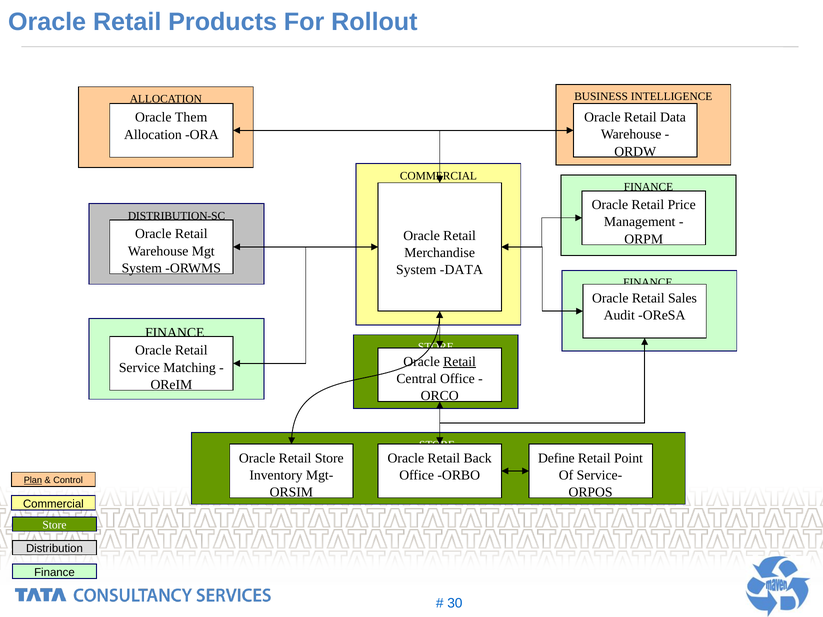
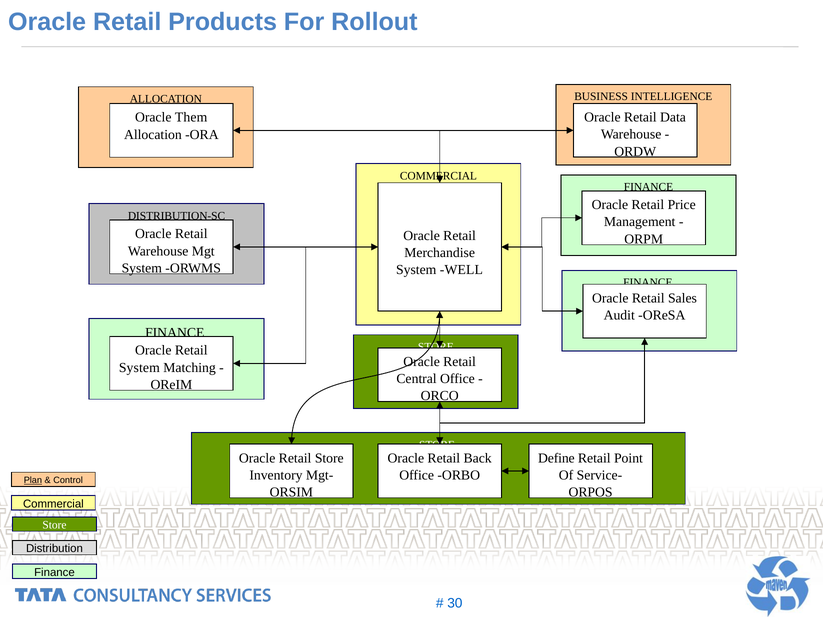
System DATA: DATA -> WELL
Retail at (460, 362) underline: present -> none
Service at (139, 368): Service -> System
